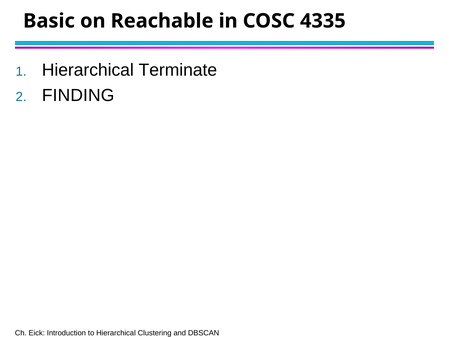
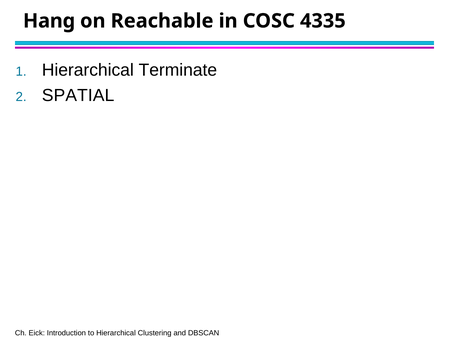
Basic: Basic -> Hang
FINDING: FINDING -> SPATIAL
